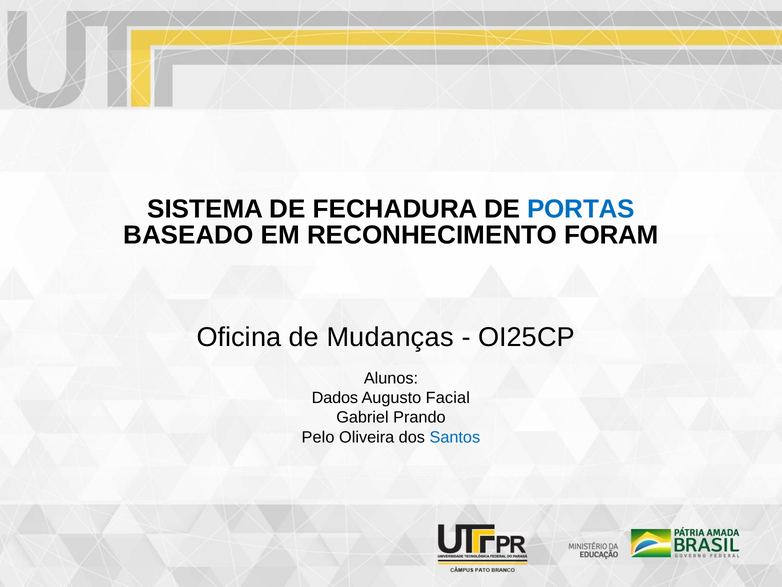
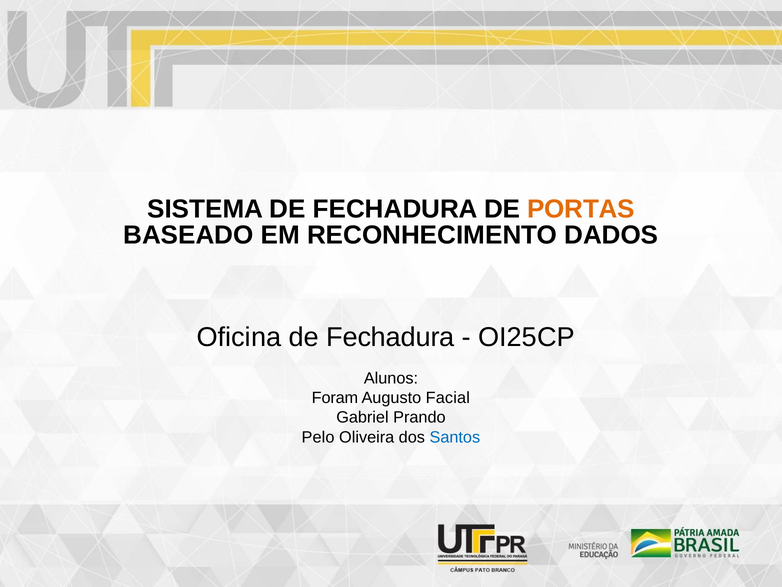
PORTAS colour: blue -> orange
FORAM: FORAM -> DADOS
Oficina de Mudanças: Mudanças -> Fechadura
Dados: Dados -> Foram
